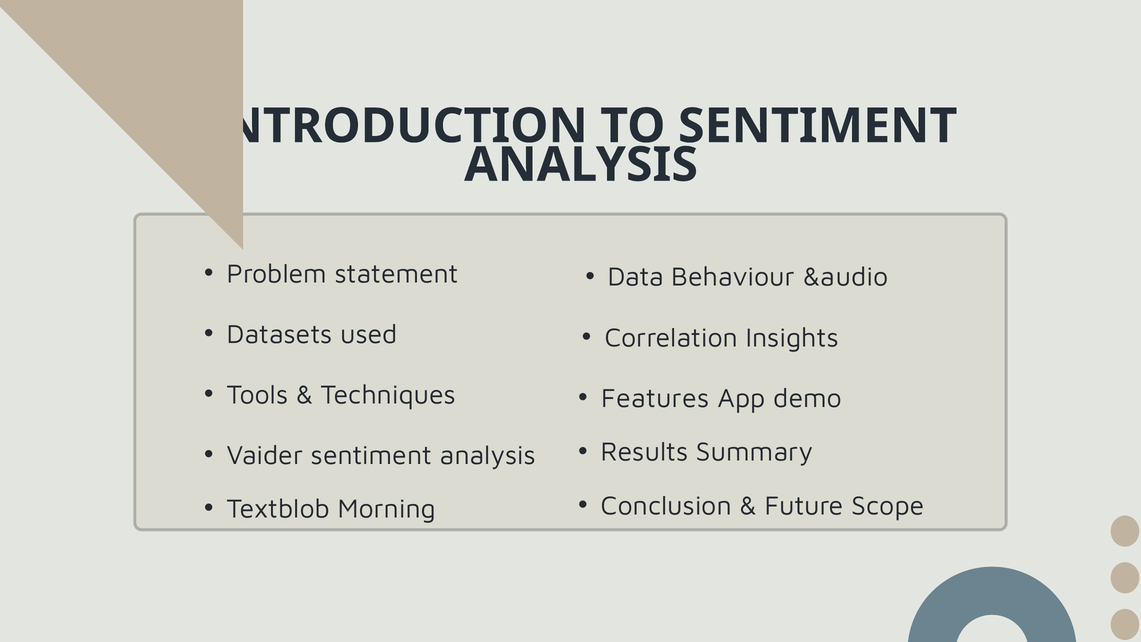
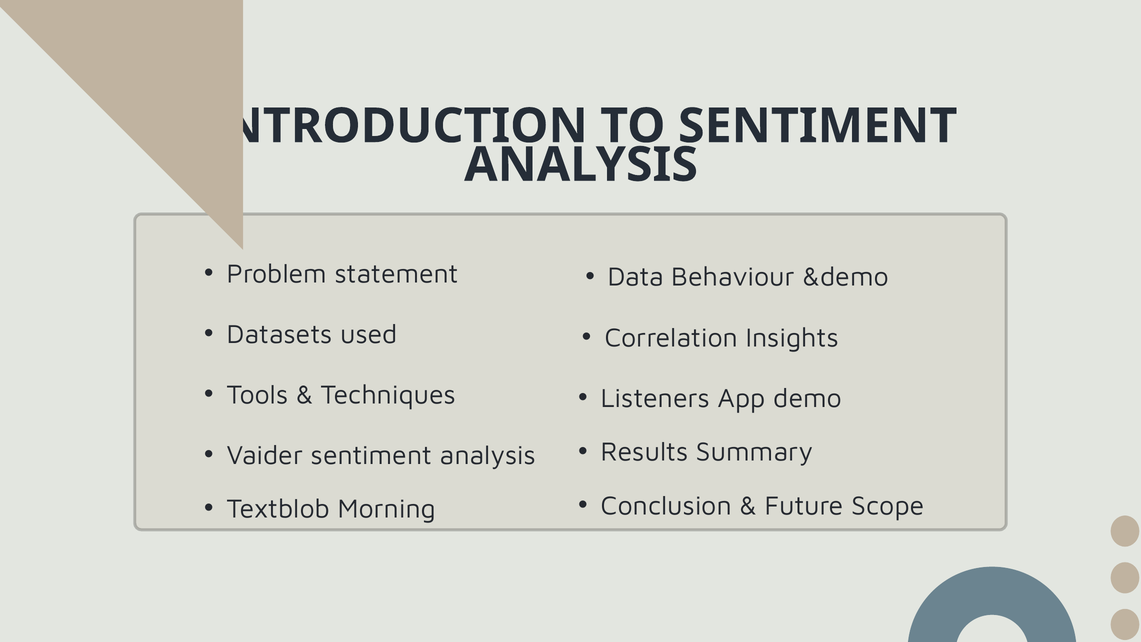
&audio: &audio -> &demo
Features: Features -> Listeners
